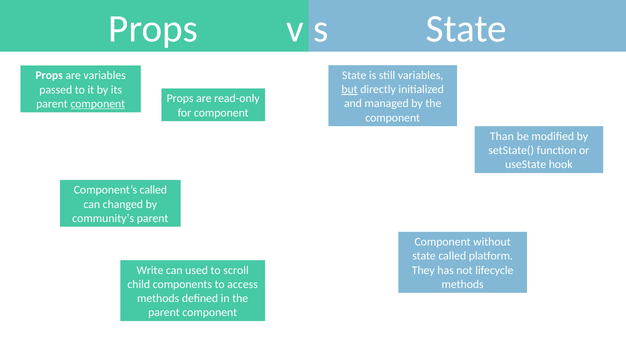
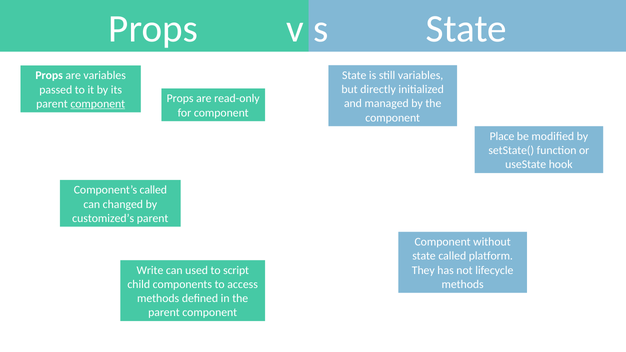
but underline: present -> none
Than: Than -> Place
community’s: community’s -> customized’s
scroll: scroll -> script
